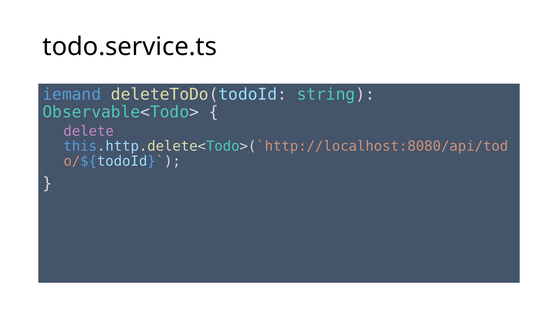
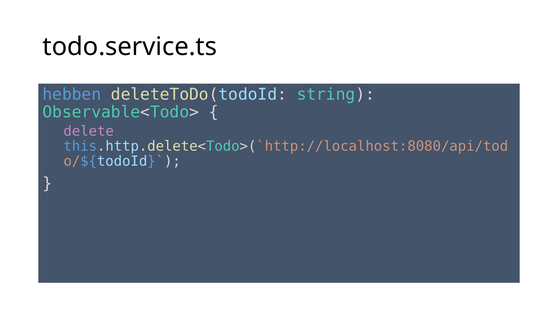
iemand: iemand -> hebben
